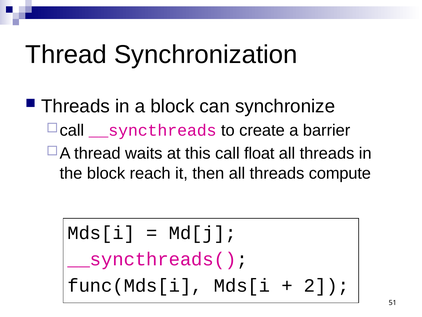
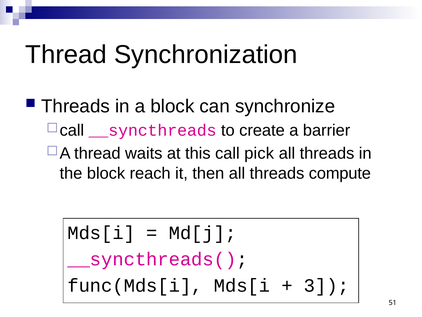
float: float -> pick
2: 2 -> 3
